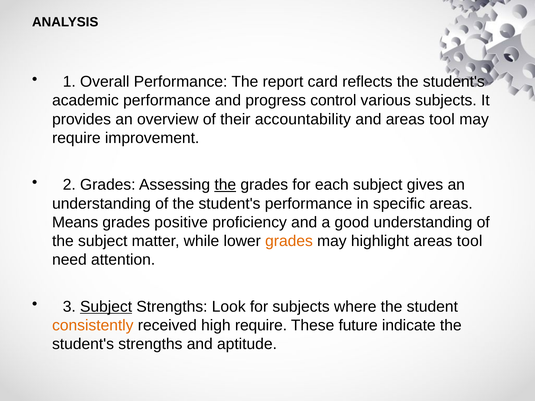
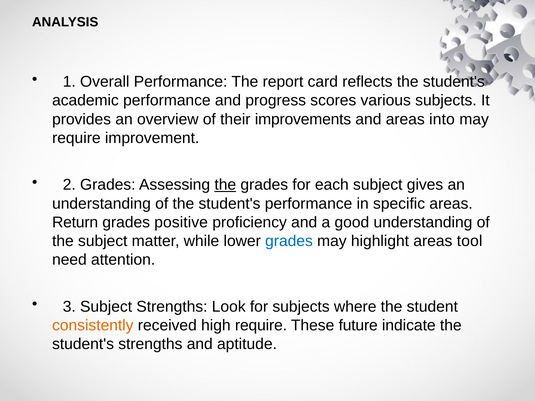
control: control -> scores
accountability: accountability -> improvements
and areas tool: tool -> into
Means: Means -> Return
grades at (289, 241) colour: orange -> blue
Subject at (106, 307) underline: present -> none
